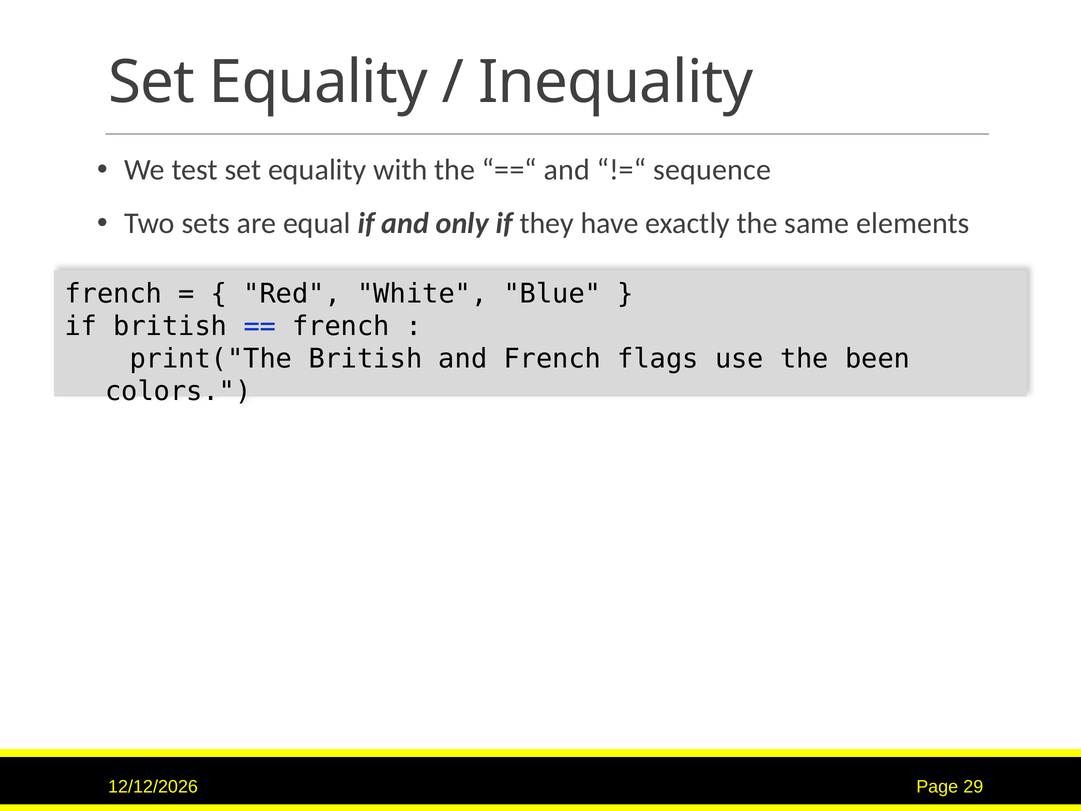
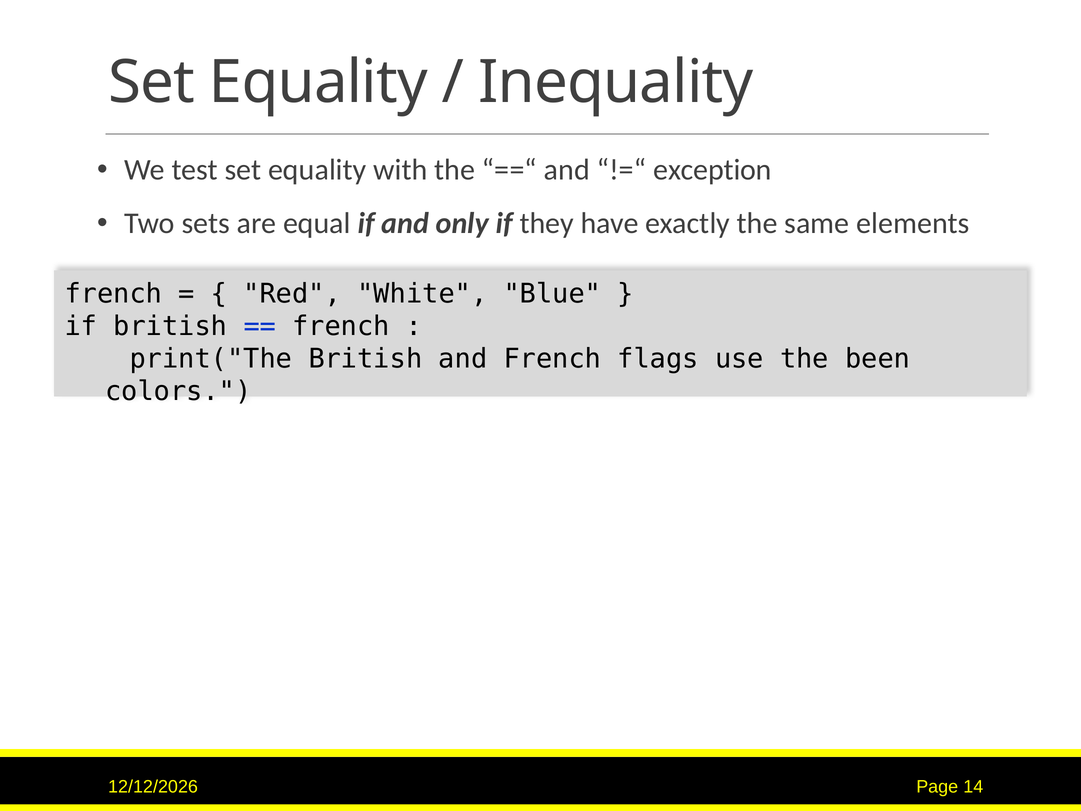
sequence: sequence -> exception
29: 29 -> 14
